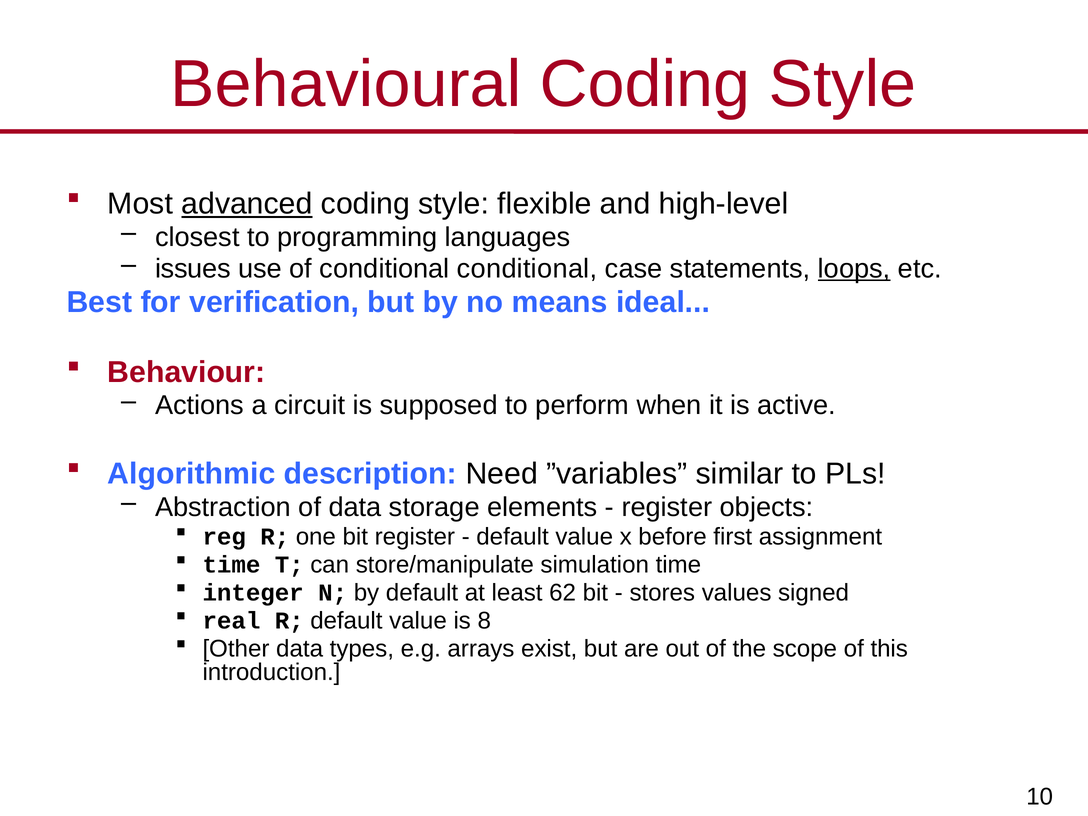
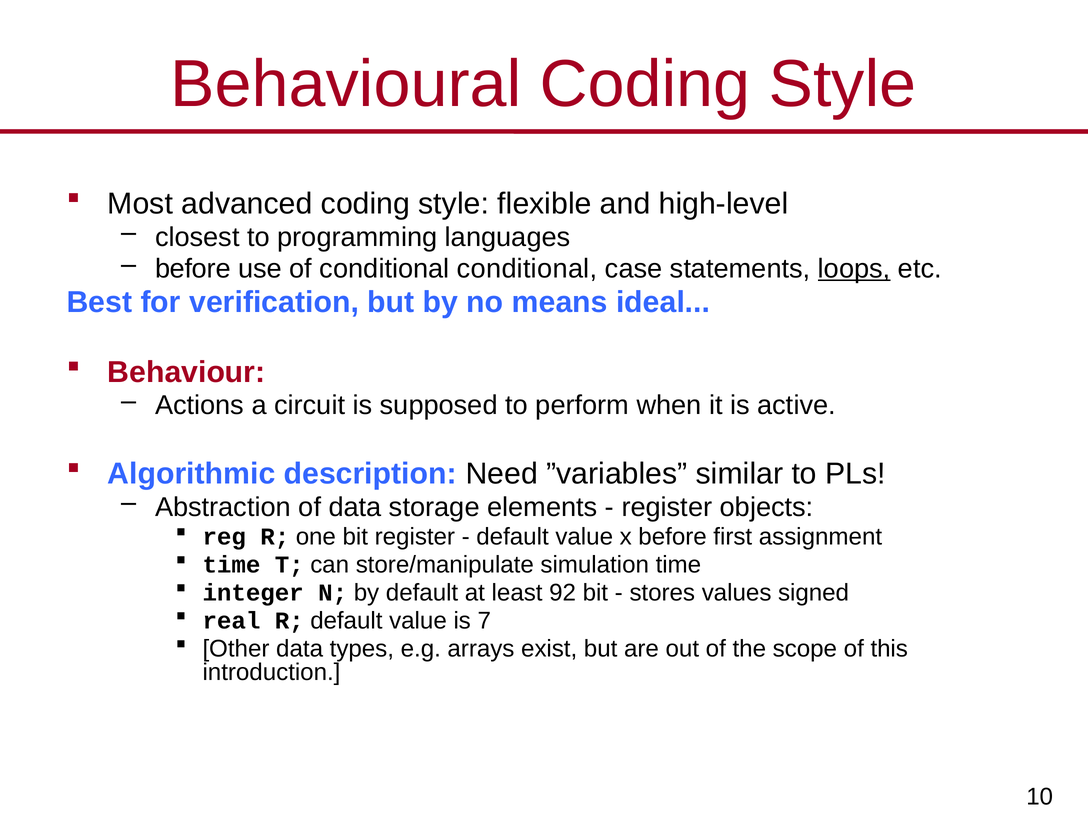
advanced underline: present -> none
issues at (193, 269): issues -> before
62: 62 -> 92
8: 8 -> 7
